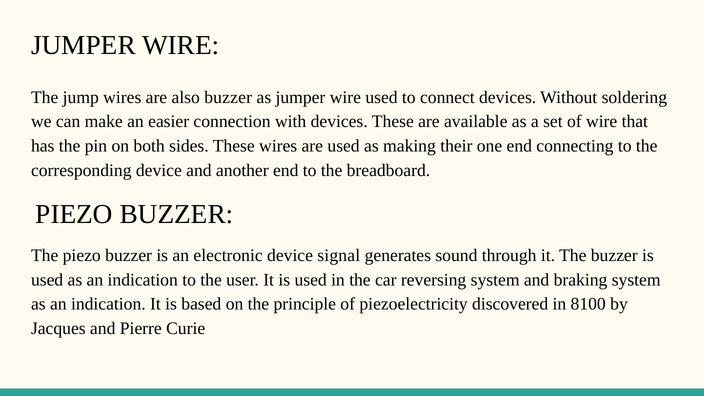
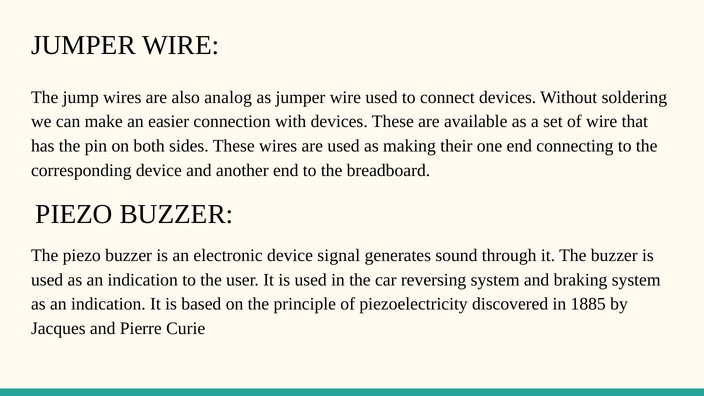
also buzzer: buzzer -> analog
8100: 8100 -> 1885
